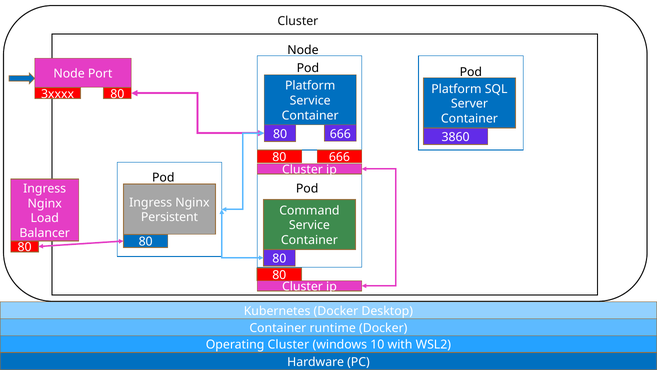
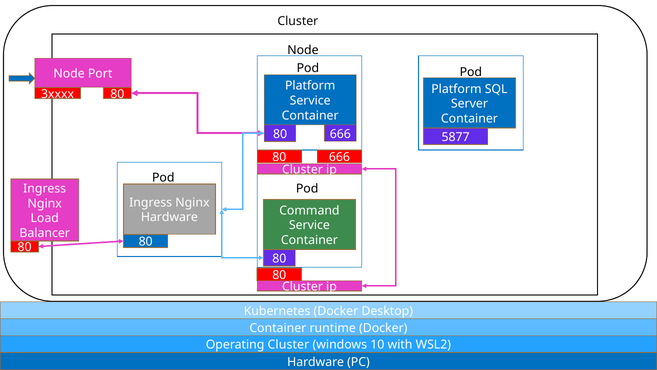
3860: 3860 -> 5877
Persistent at (169, 217): Persistent -> Hardware
